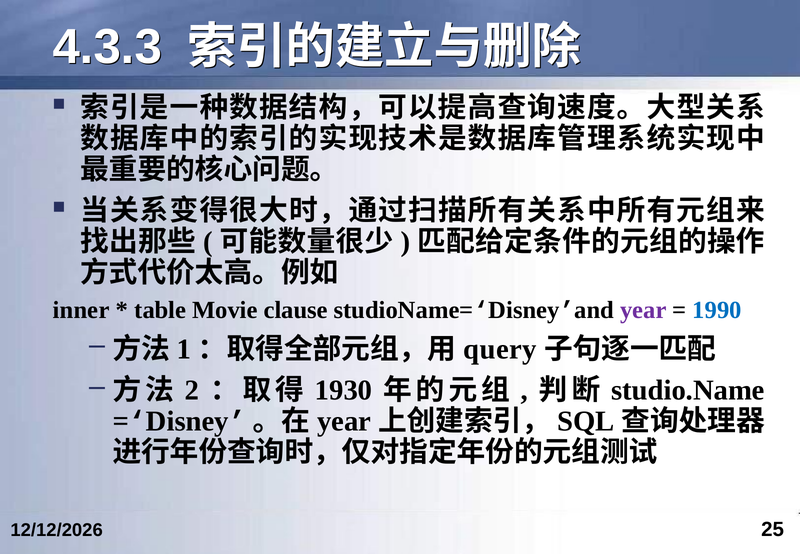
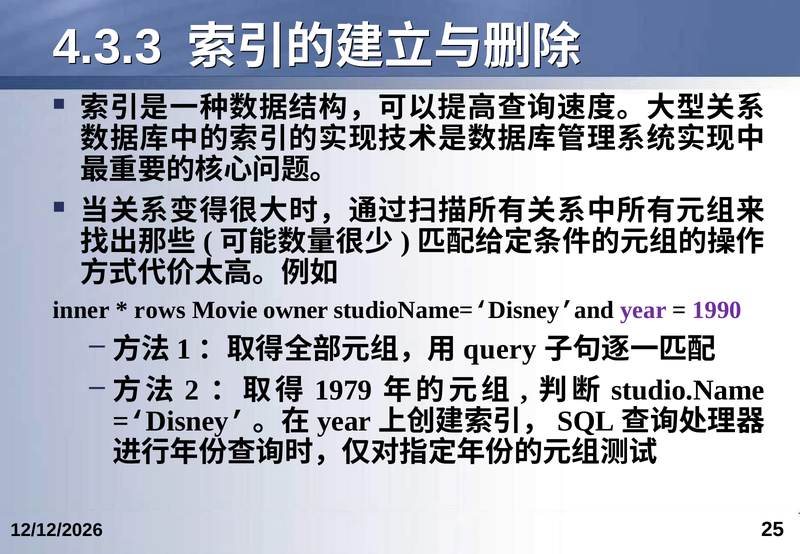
table: table -> rows
clause: clause -> owner
1990 colour: blue -> purple
1930: 1930 -> 1979
